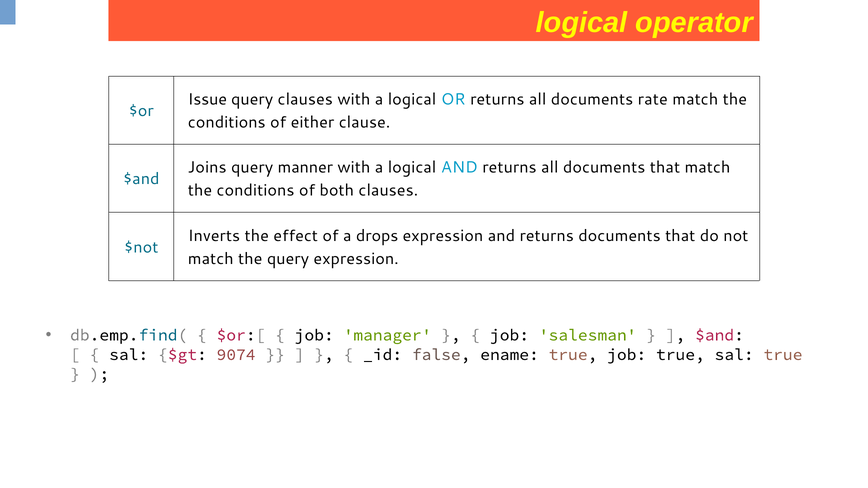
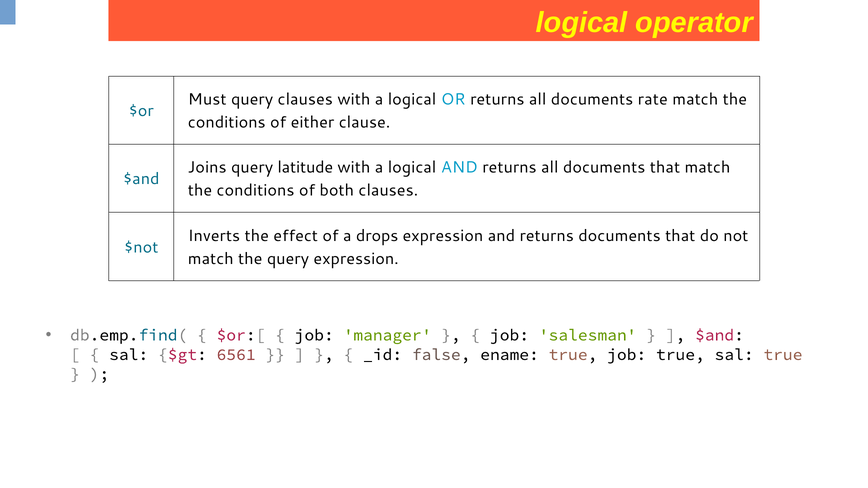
Issue: Issue -> Must
manner: manner -> latitude
9074: 9074 -> 6561
